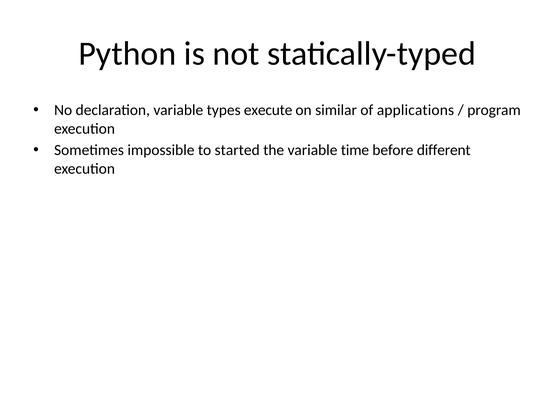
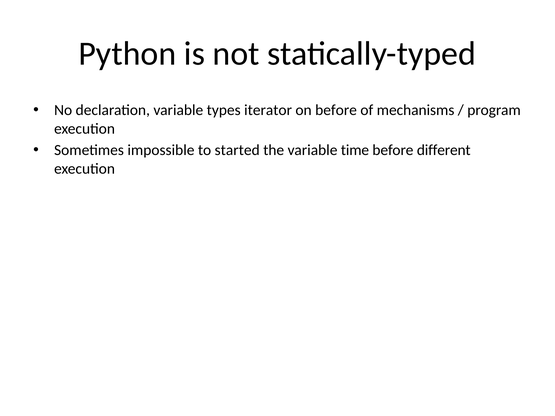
execute: execute -> iterator
on similar: similar -> before
applications: applications -> mechanisms
